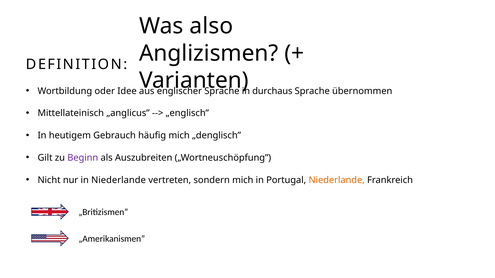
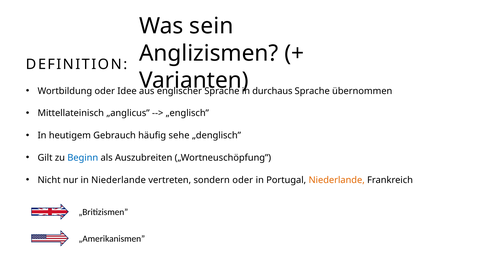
also: also -> sein
häufig mich: mich -> sehe
Beginn colour: purple -> blue
sondern mich: mich -> oder
